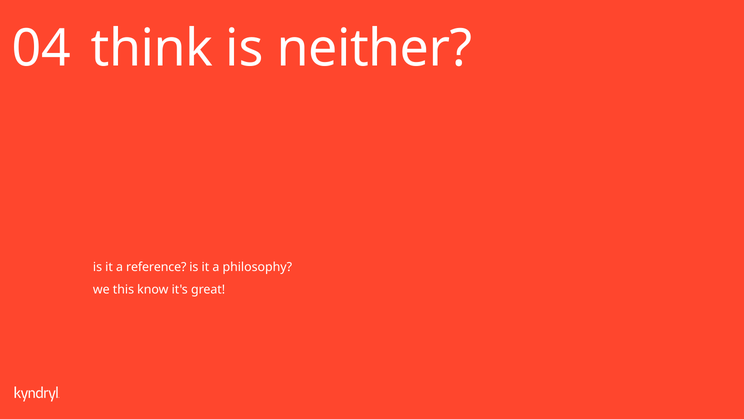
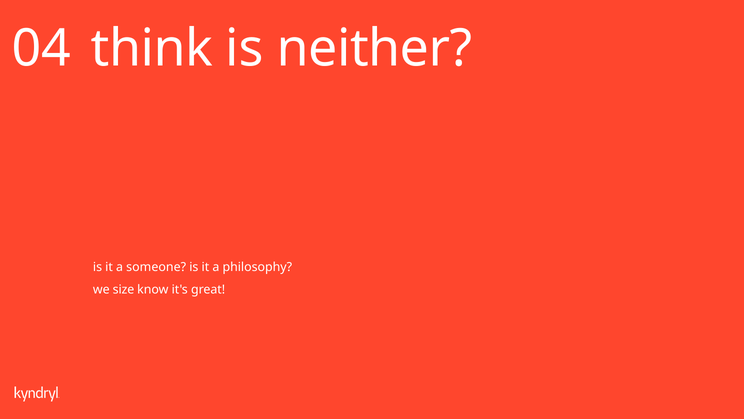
reference: reference -> someone
this: this -> size
